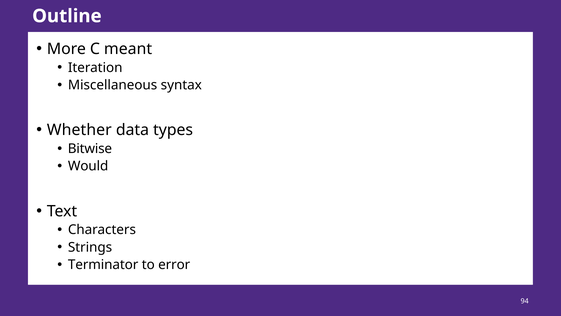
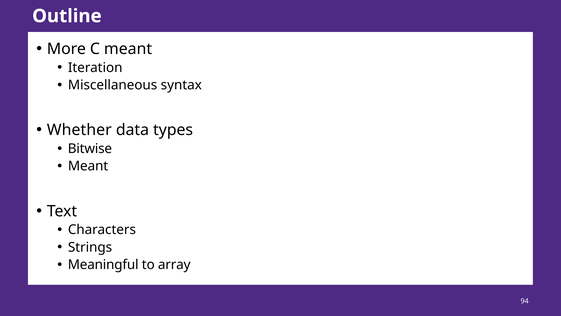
Would at (88, 166): Would -> Meant
Terminator: Terminator -> Meaningful
error: error -> array
